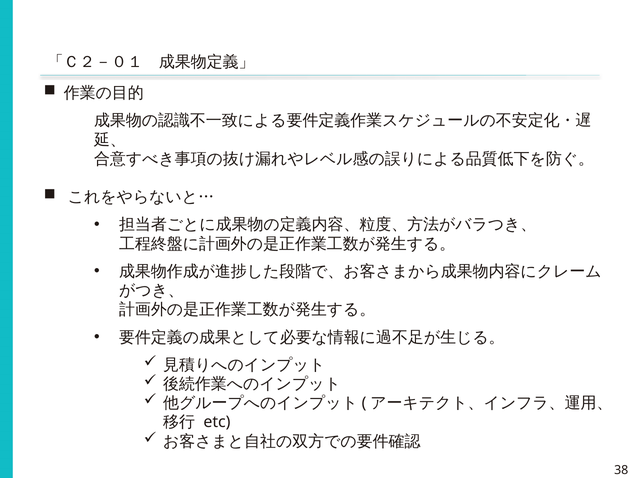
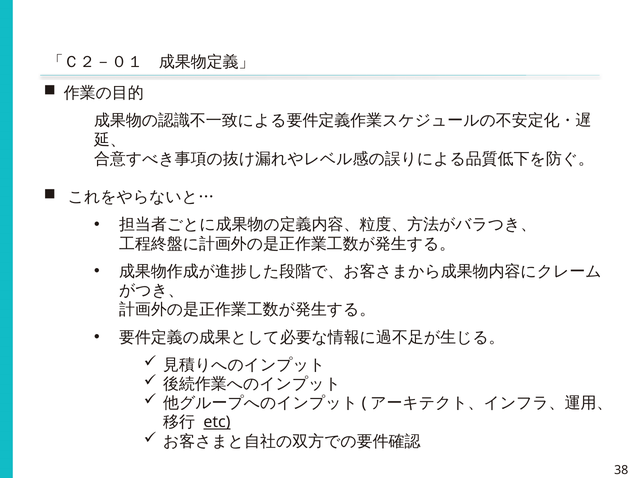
etc underline: none -> present
